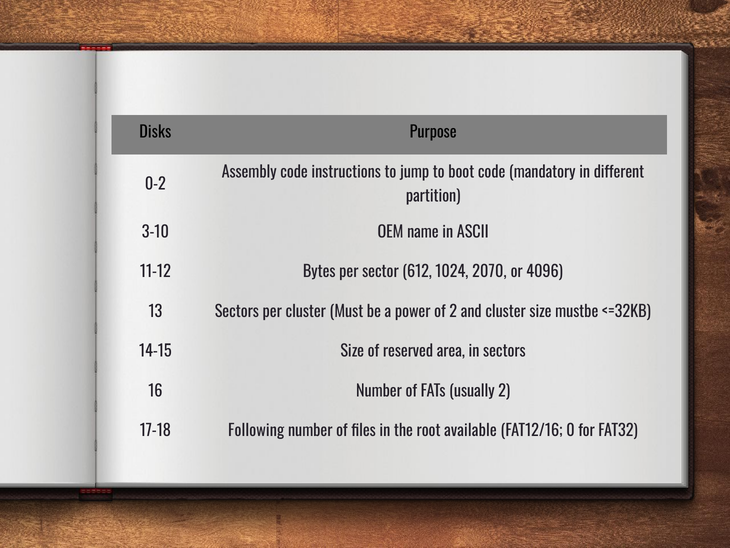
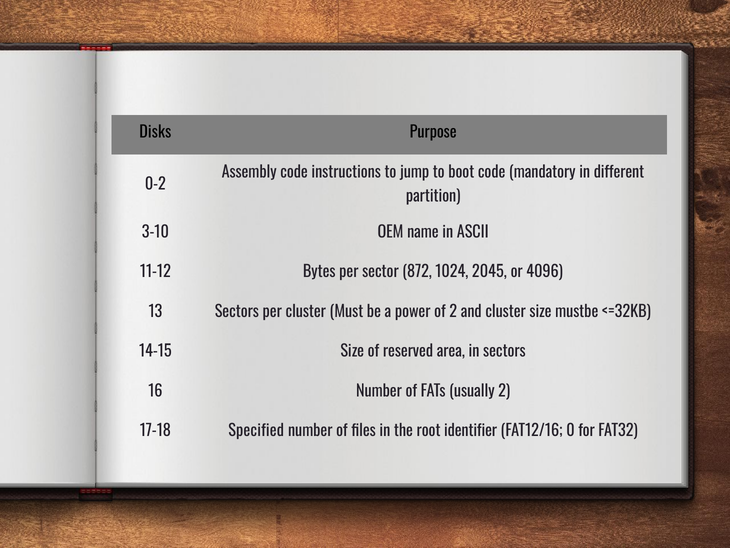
612: 612 -> 872
2070: 2070 -> 2045
Following: Following -> Specified
available: available -> identifier
